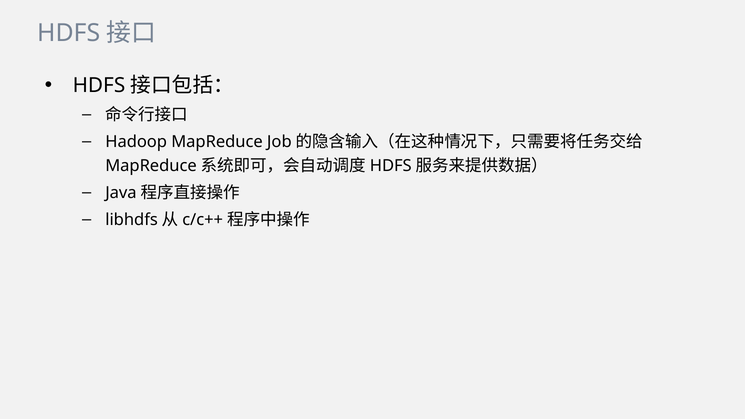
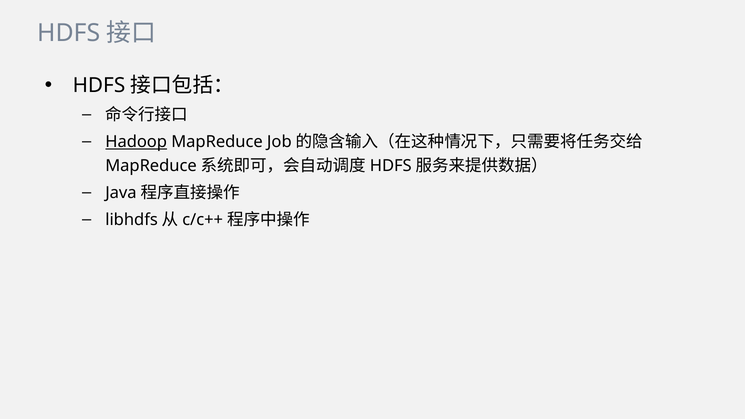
Hadoop underline: none -> present
